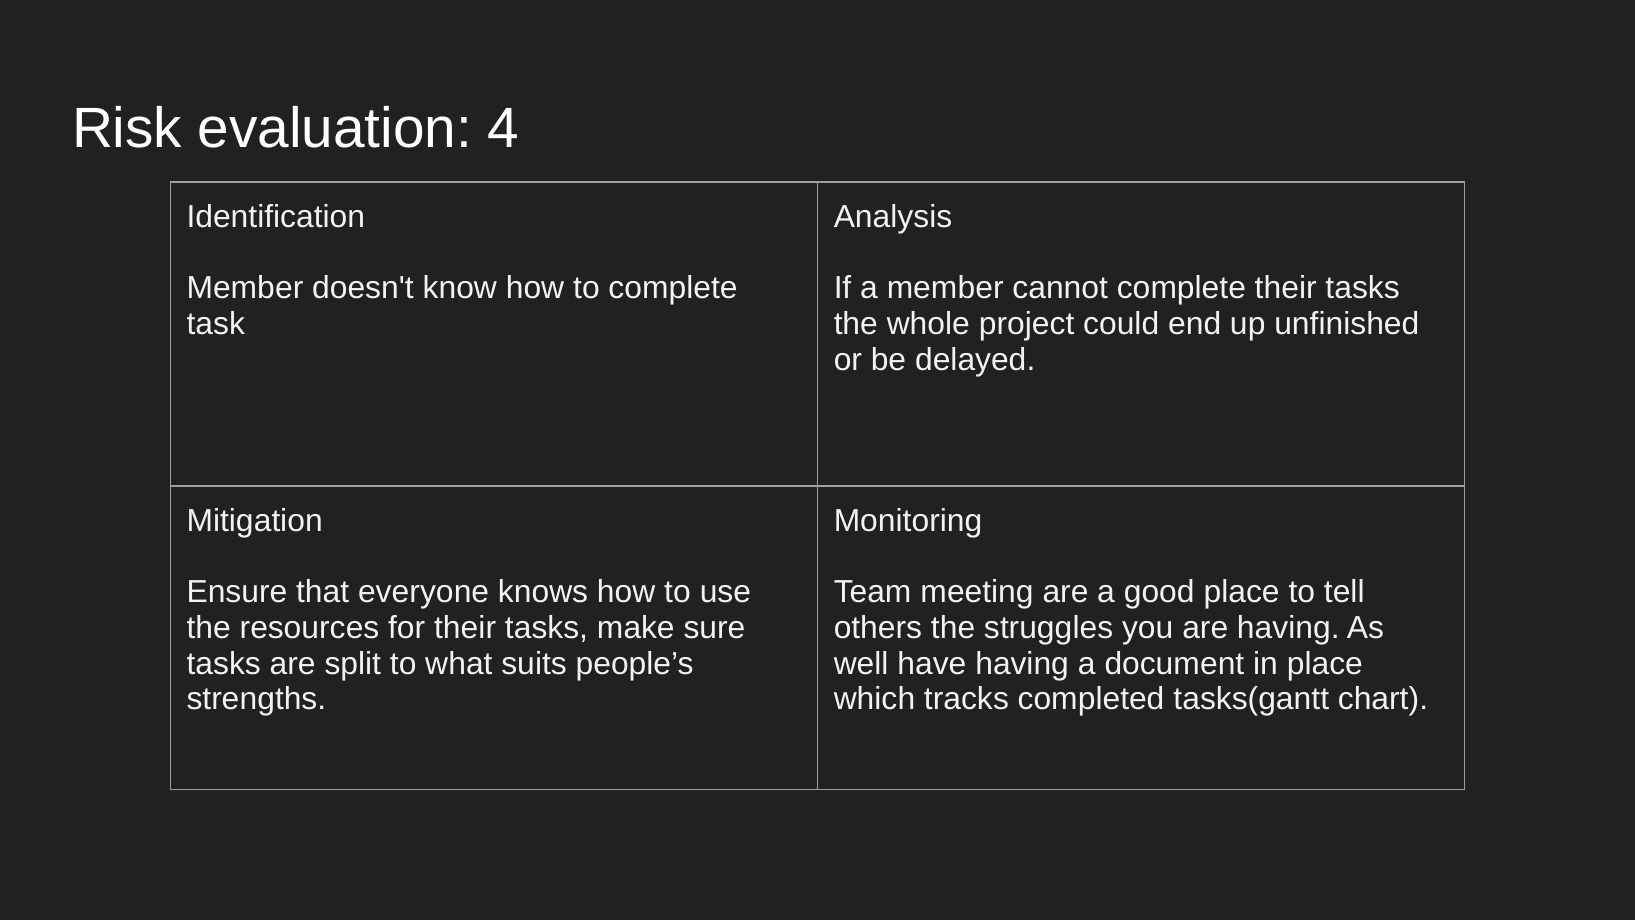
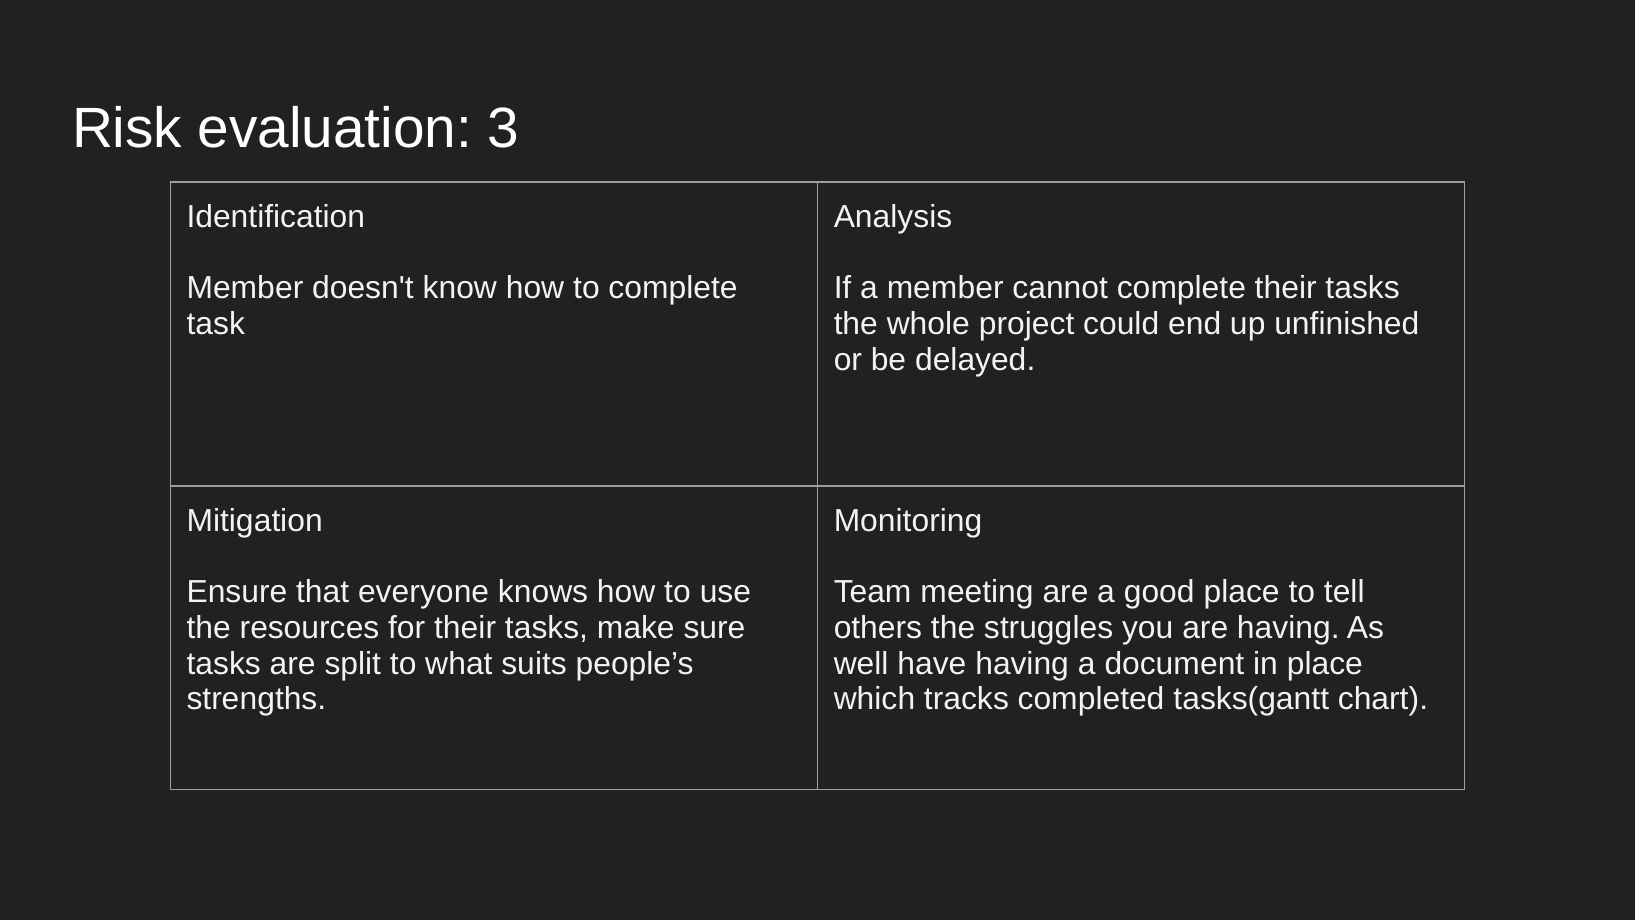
4: 4 -> 3
